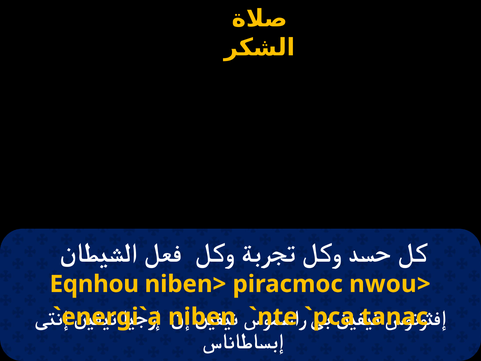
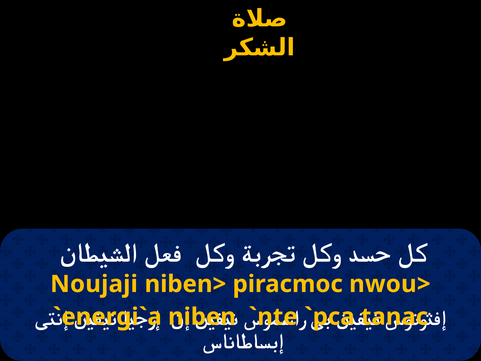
Eqnhou: Eqnhou -> Noujaji
